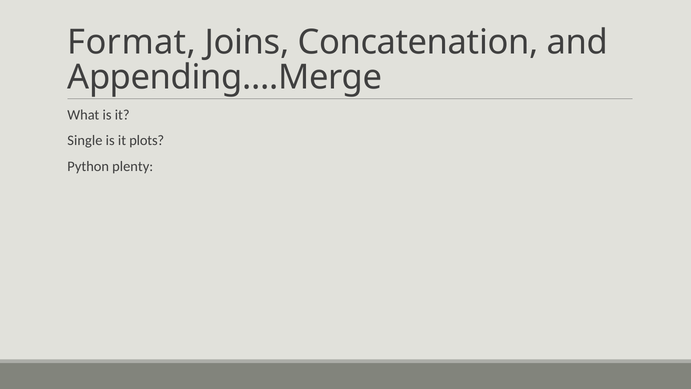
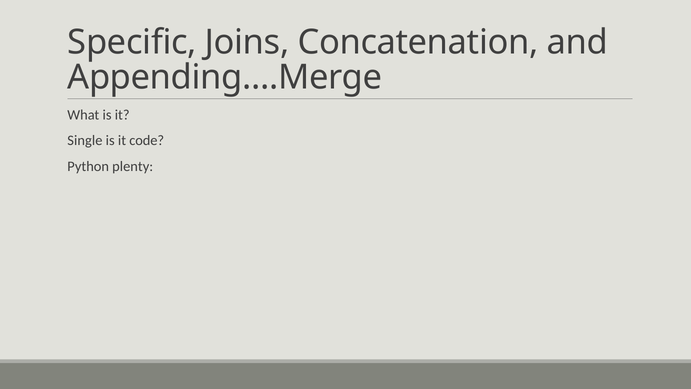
Format: Format -> Specific
plots: plots -> code
